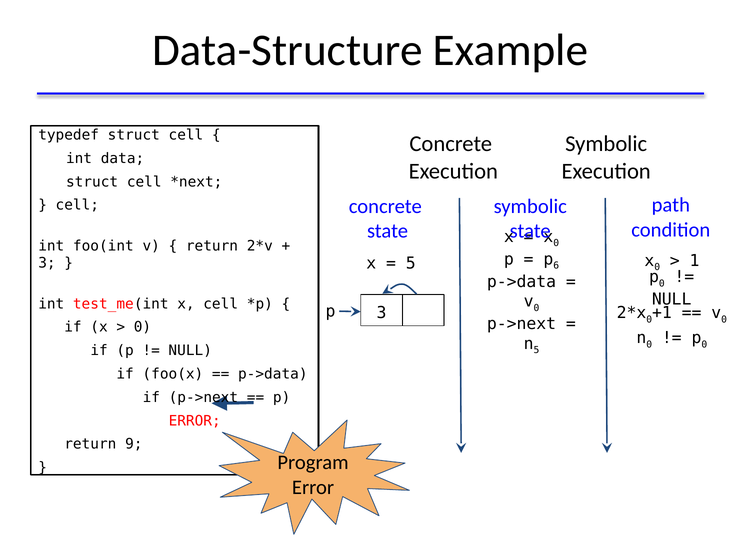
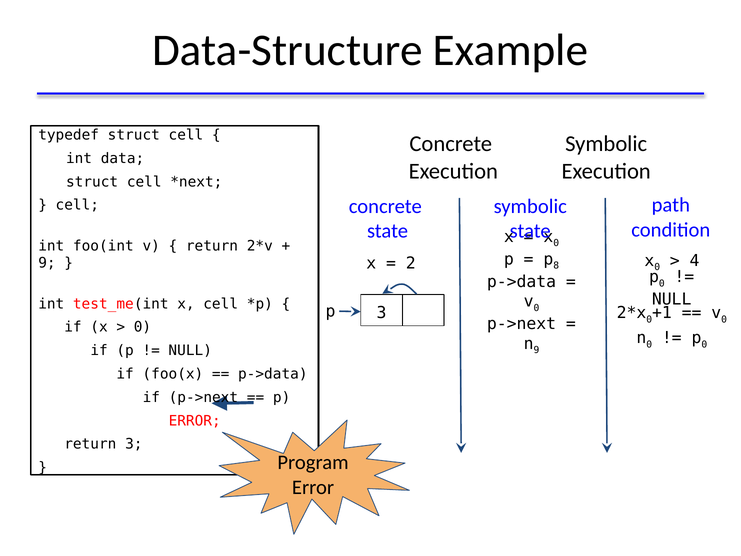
6: 6 -> 8
1: 1 -> 4
5 at (411, 263): 5 -> 2
3 at (47, 263): 3 -> 9
5 at (536, 350): 5 -> 9
return 9: 9 -> 3
